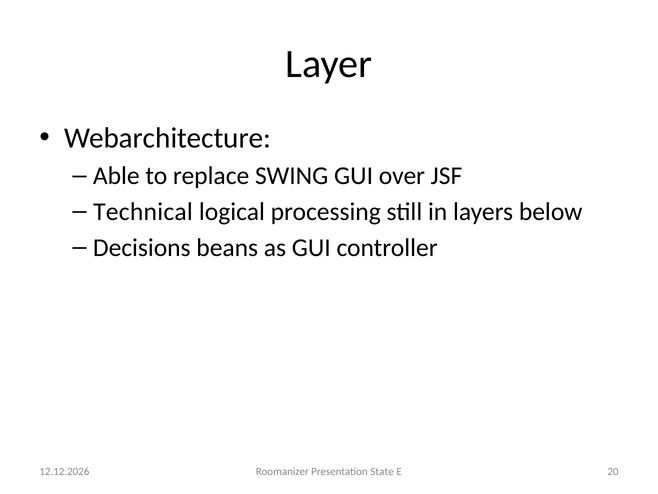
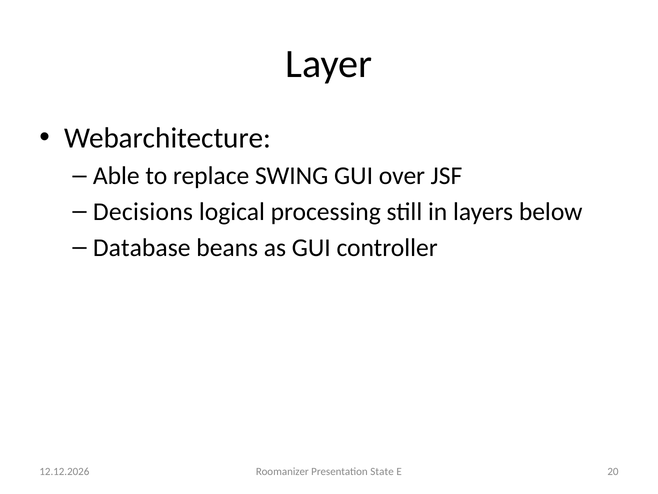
Technical: Technical -> Decisions
Decisions: Decisions -> Database
